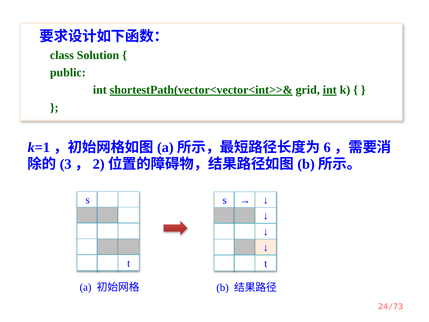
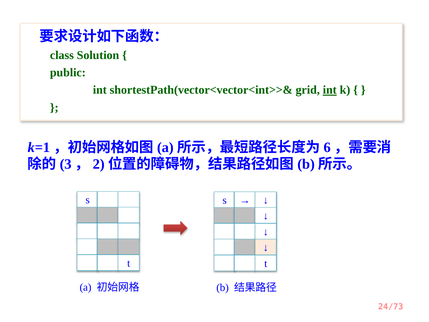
shortestPath(vector<vector<int>>& underline: present -> none
